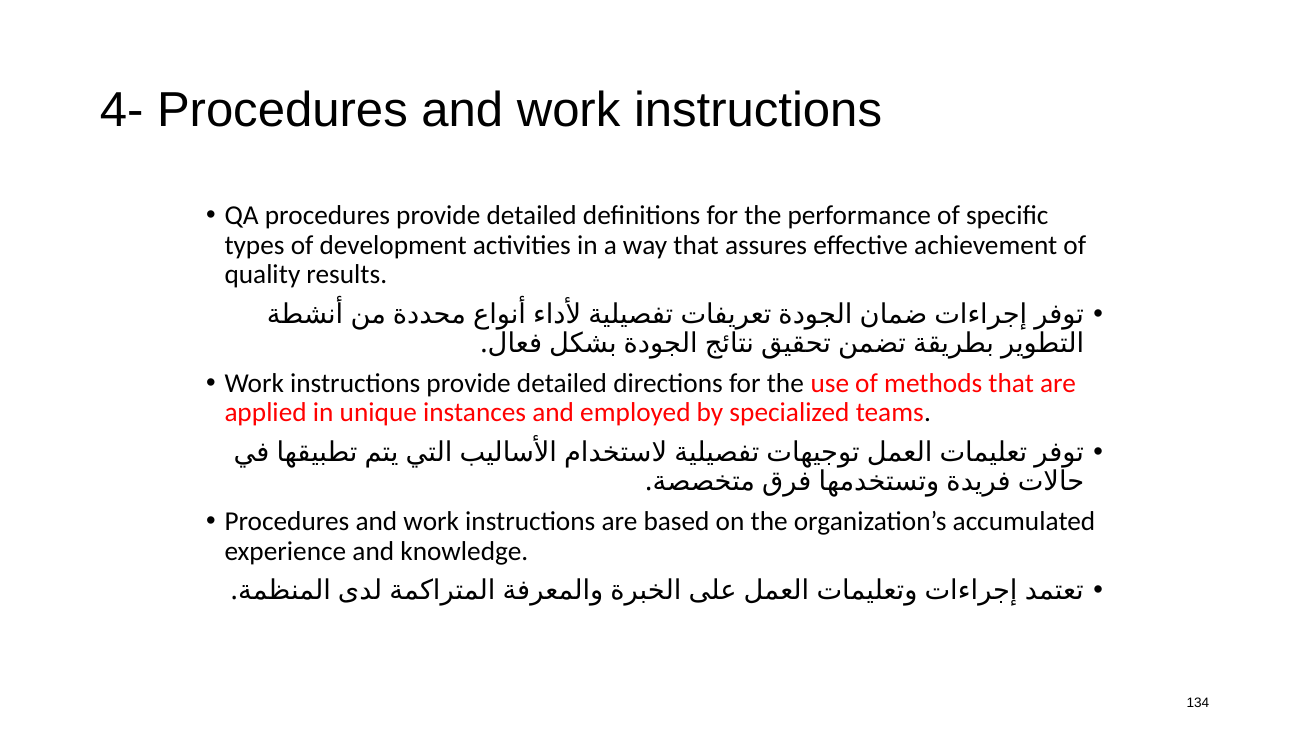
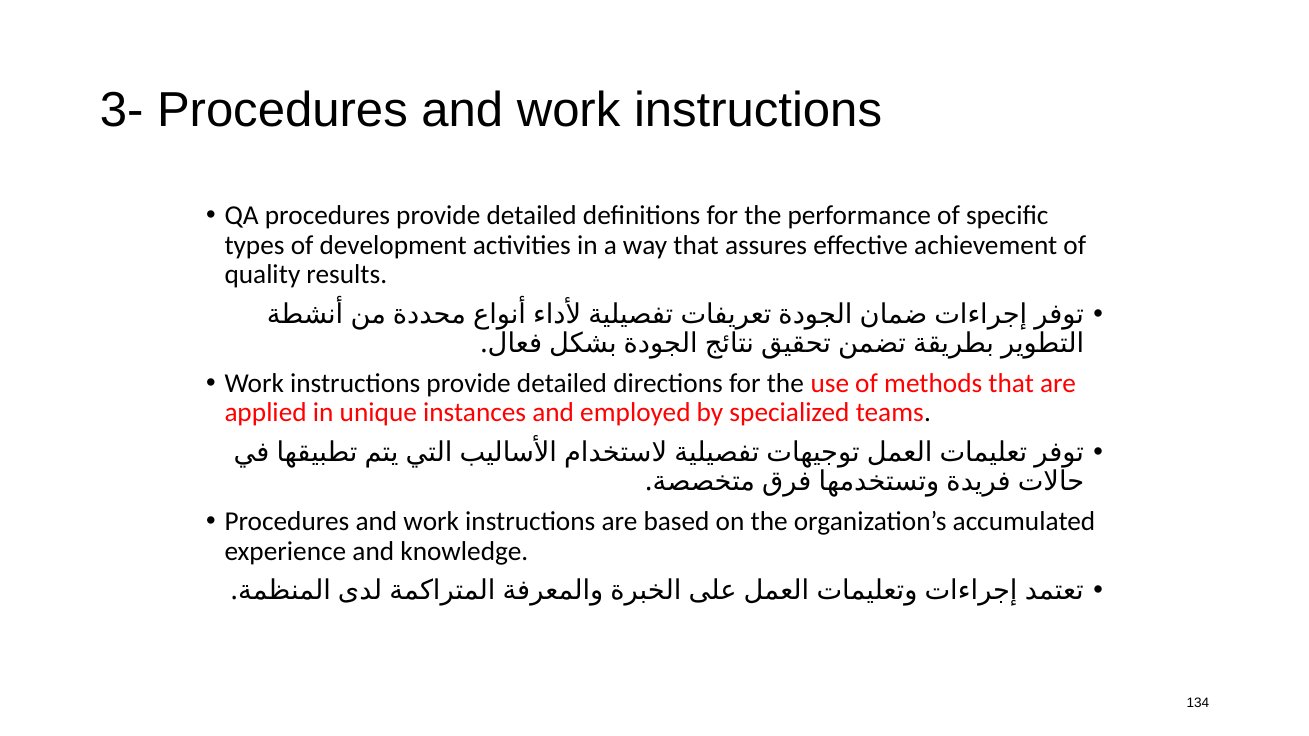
4-: 4- -> 3-
